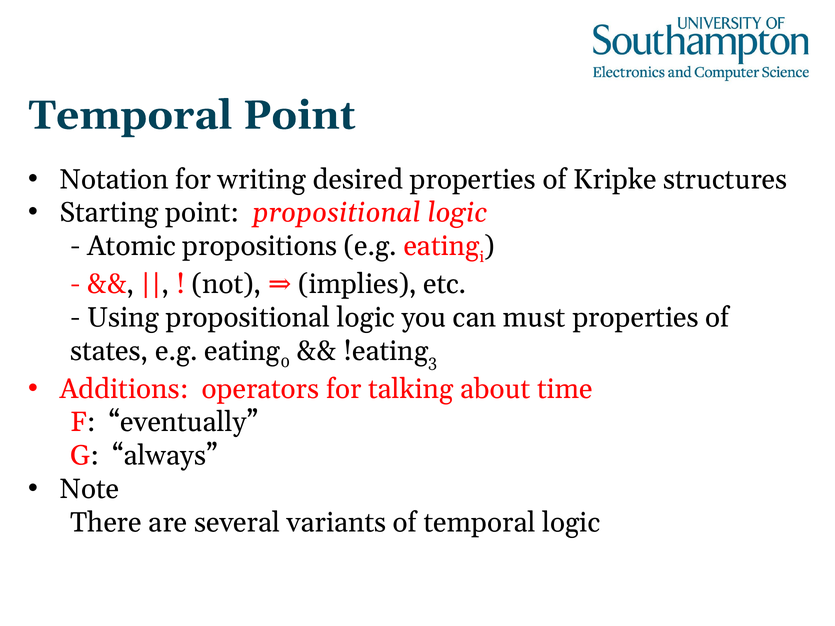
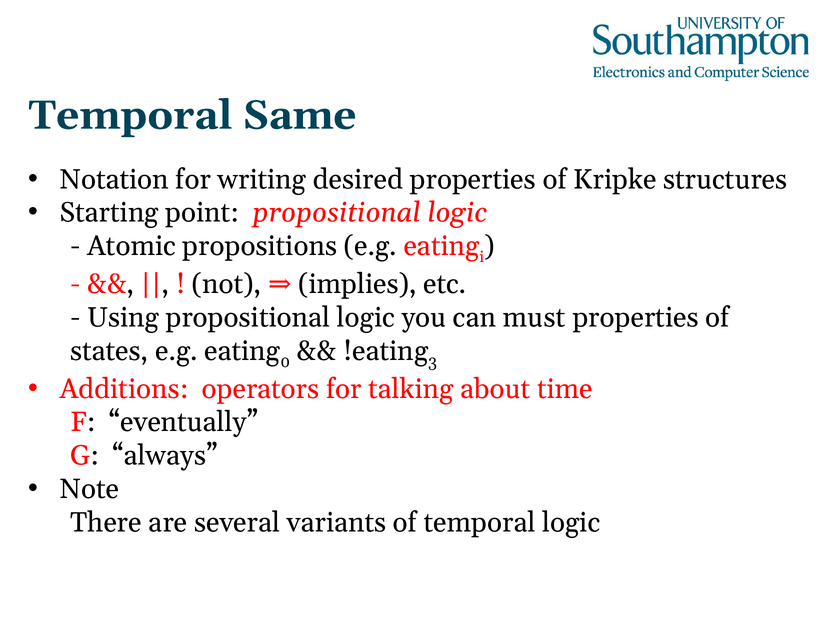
Temporal Point: Point -> Same
